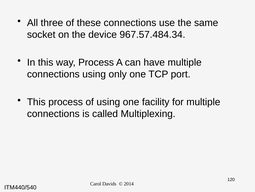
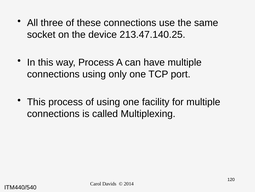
967.57.484.34: 967.57.484.34 -> 213.47.140.25
